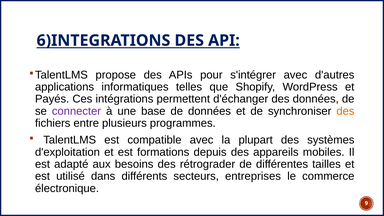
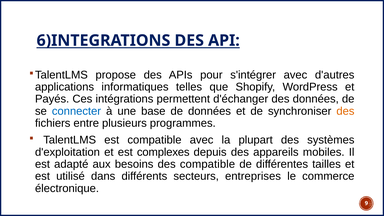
connecter colour: purple -> blue
formations: formations -> complexes
des rétrograder: rétrograder -> compatible
